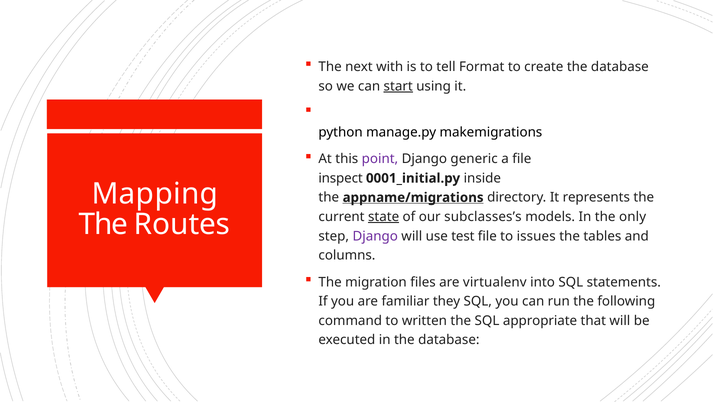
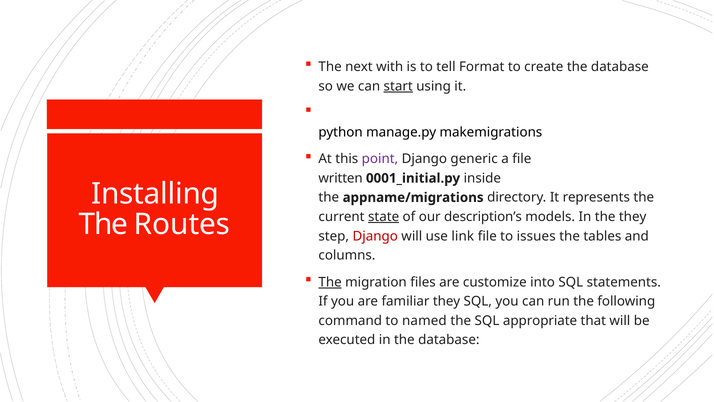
inspect: inspect -> written
Mapping: Mapping -> Installing
appname/migrations underline: present -> none
subclasses’s: subclasses’s -> description’s
the only: only -> they
Django at (375, 236) colour: purple -> red
test: test -> link
The at (330, 282) underline: none -> present
virtualenv: virtualenv -> customize
written: written -> named
